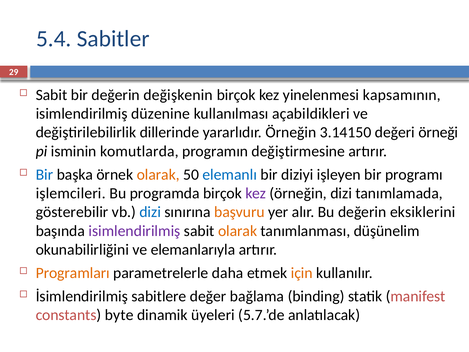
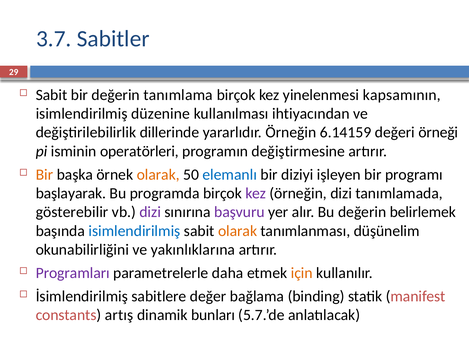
5.4: 5.4 -> 3.7
değişkenin: değişkenin -> tanımlama
açabildikleri: açabildikleri -> ihtiyacından
3.14150: 3.14150 -> 6.14159
komutlarda: komutlarda -> operatörleri
Bir at (44, 174) colour: blue -> orange
işlemcileri: işlemcileri -> başlayarak
dizi at (150, 212) colour: blue -> purple
başvuru colour: orange -> purple
eksiklerini: eksiklerini -> belirlemek
isimlendirilmiş at (134, 231) colour: purple -> blue
elemanlarıyla: elemanlarıyla -> yakınlıklarına
Programları colour: orange -> purple
byte: byte -> artış
üyeleri: üyeleri -> bunları
